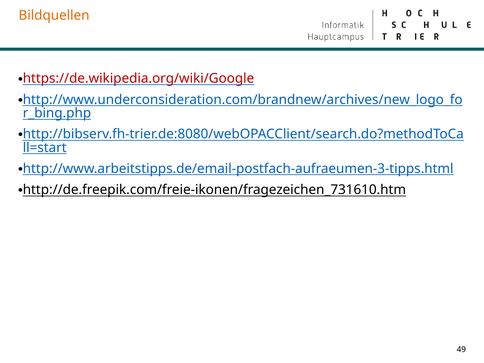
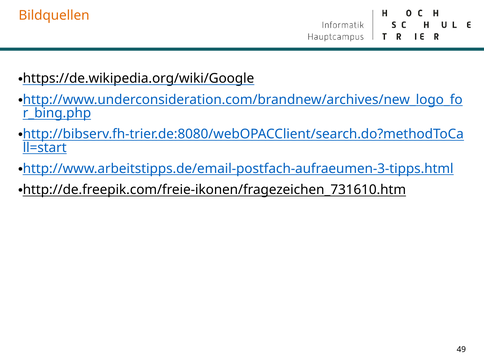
https://de.wikipedia.org/wiki/Google colour: red -> black
